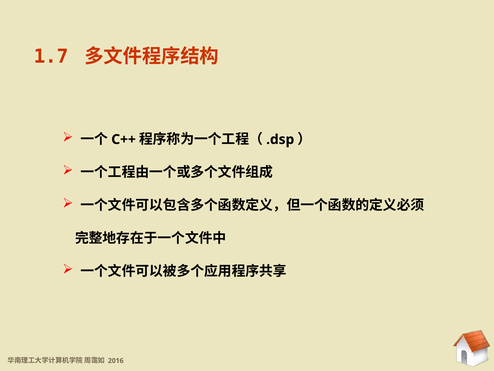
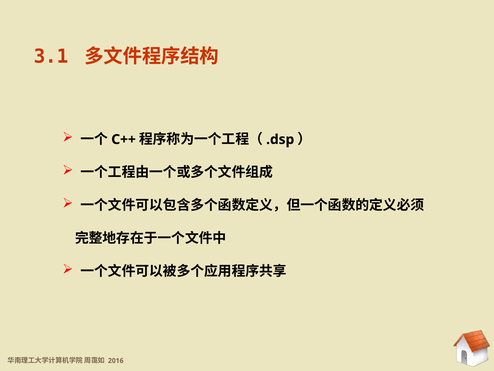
1.7: 1.7 -> 3.1
